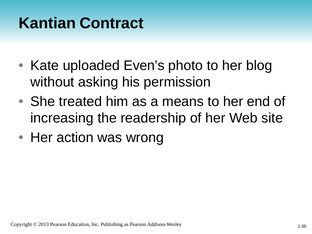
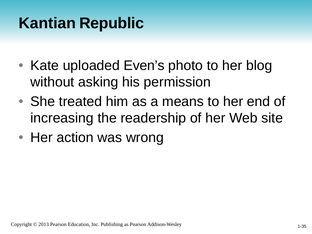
Contract: Contract -> Republic
